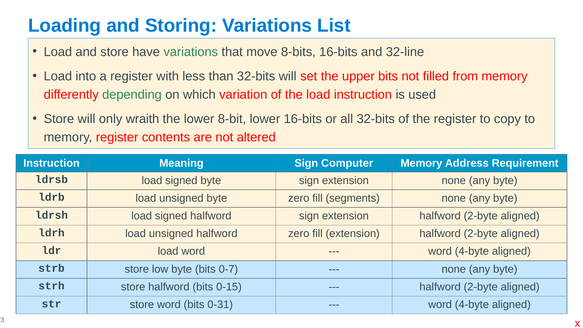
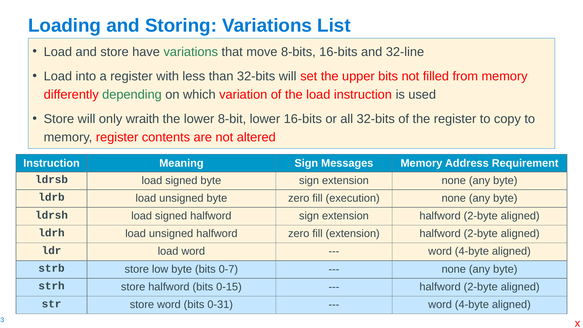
Computer: Computer -> Messages
segments: segments -> execution
